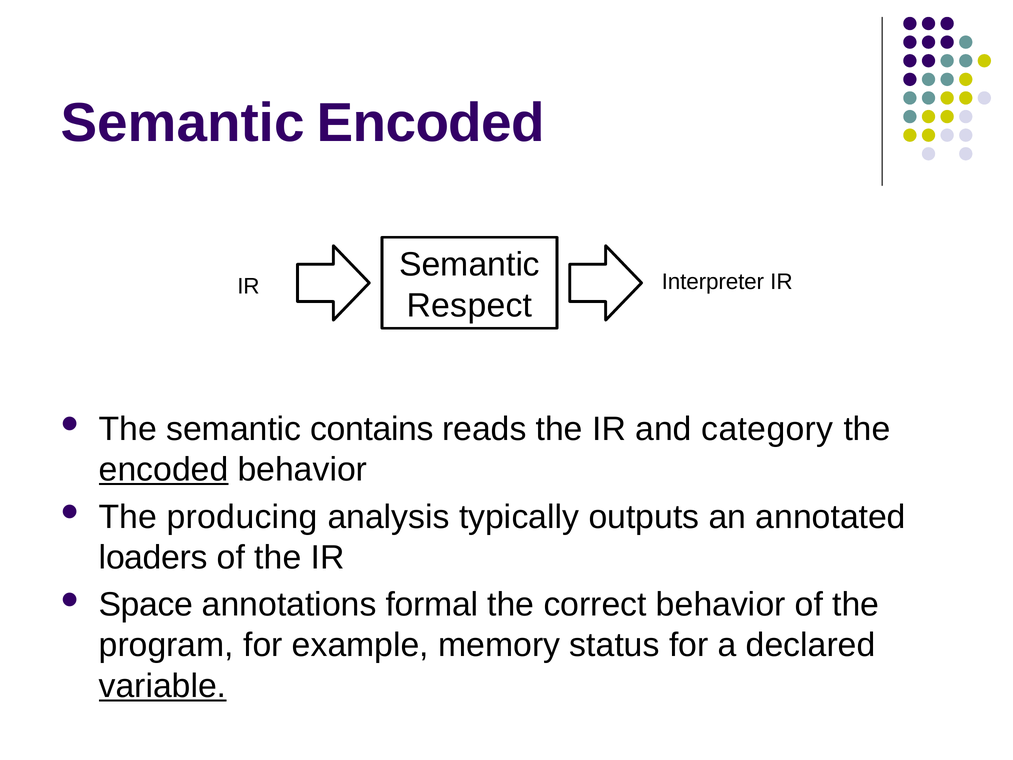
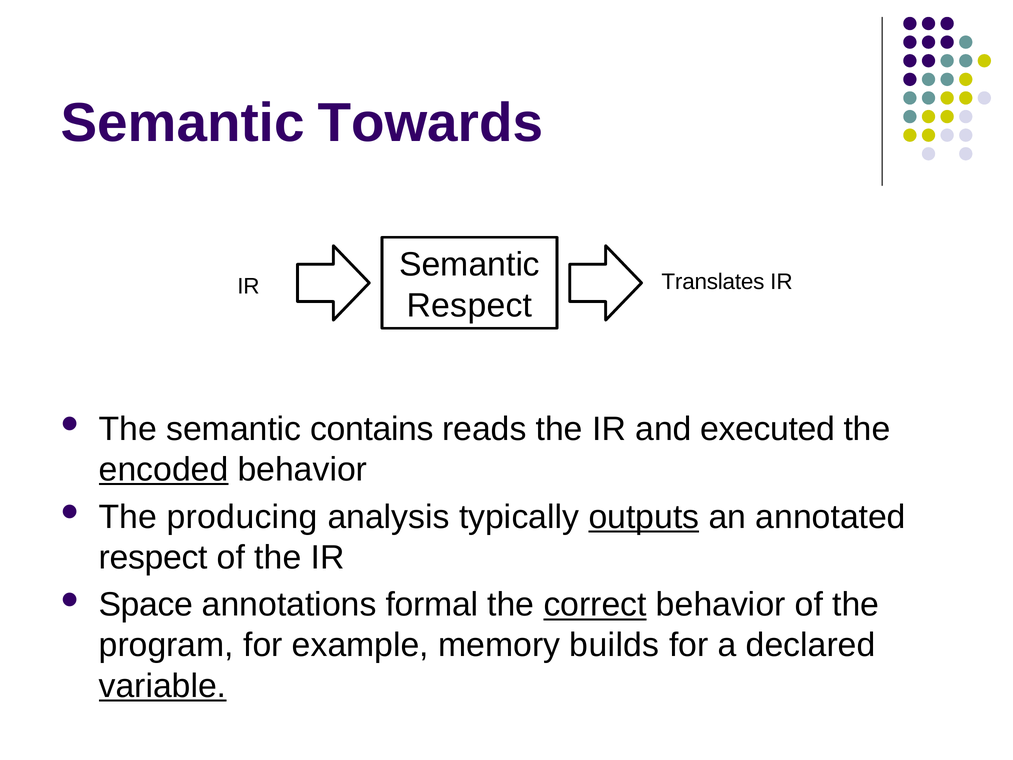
Semantic Encoded: Encoded -> Towards
Interpreter: Interpreter -> Translates
category: category -> executed
outputs underline: none -> present
loaders at (153, 557): loaders -> respect
correct underline: none -> present
status: status -> builds
